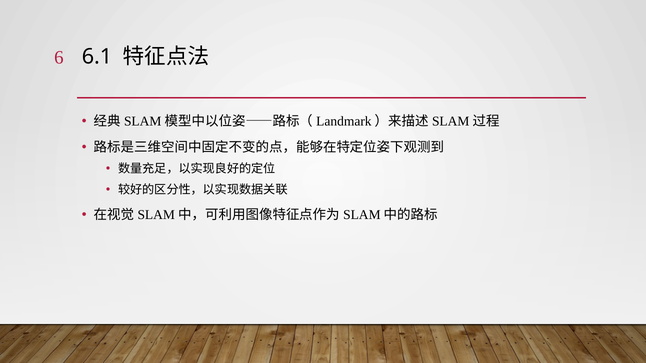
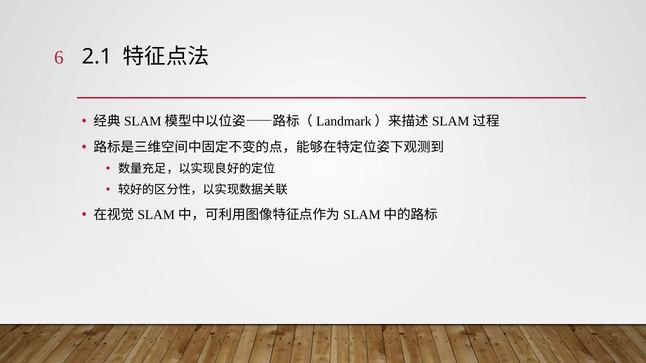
6.1: 6.1 -> 2.1
